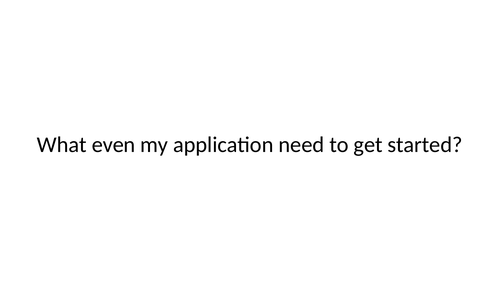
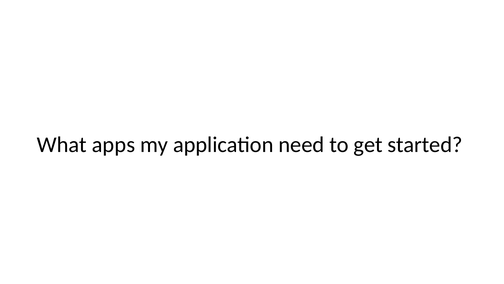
even: even -> apps
